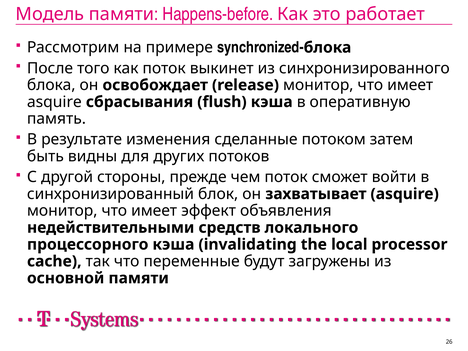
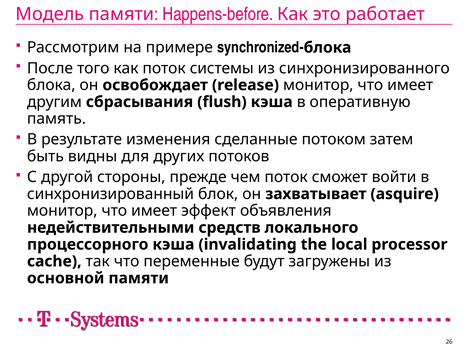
выкинет: выкинет -> системы
asquire at (54, 102): asquire -> другим
